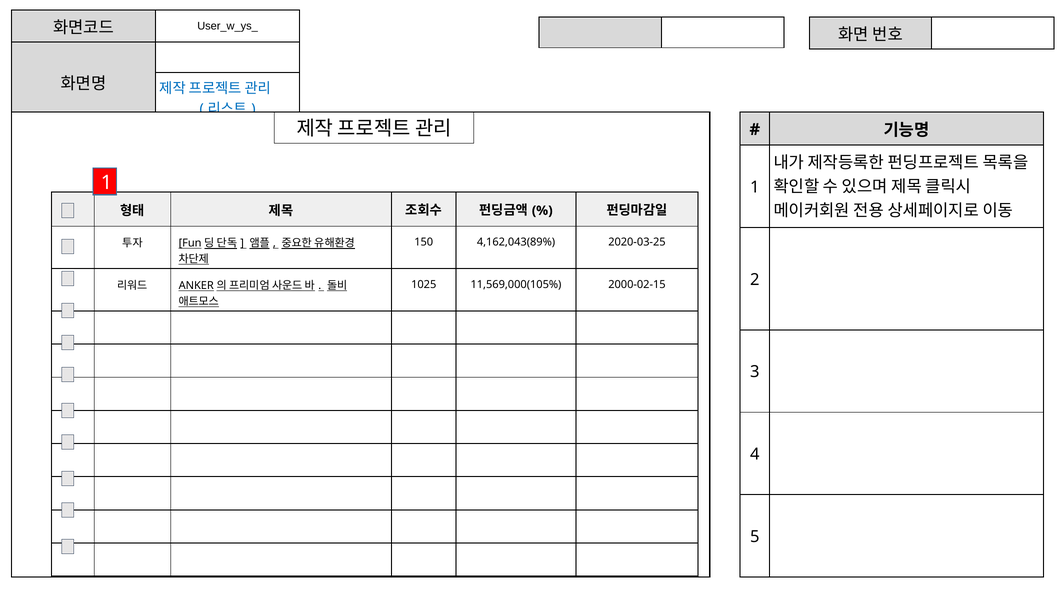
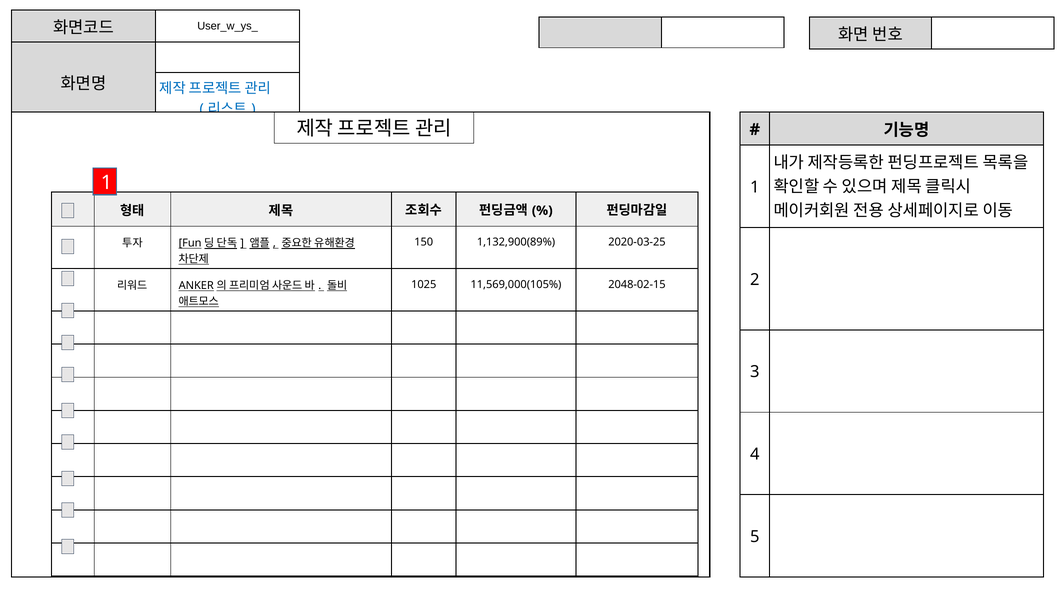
4,162,043(89%: 4,162,043(89% -> 1,132,900(89%
2000-02-15: 2000-02-15 -> 2048-02-15
